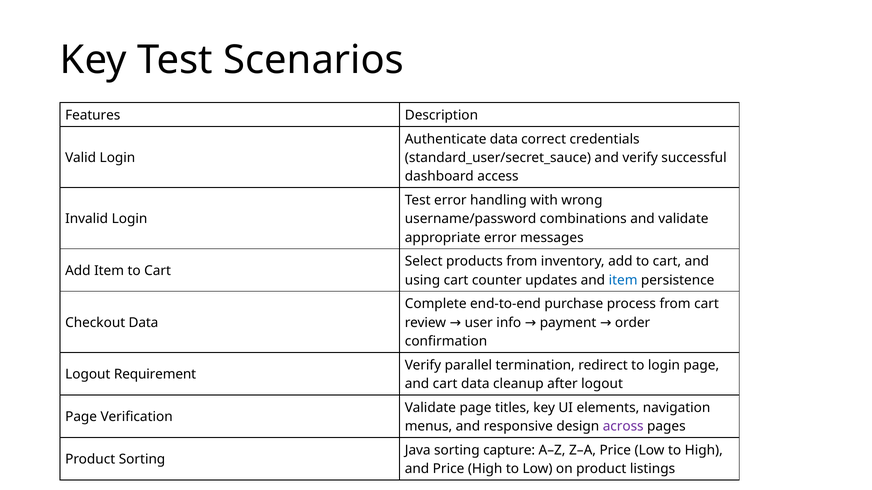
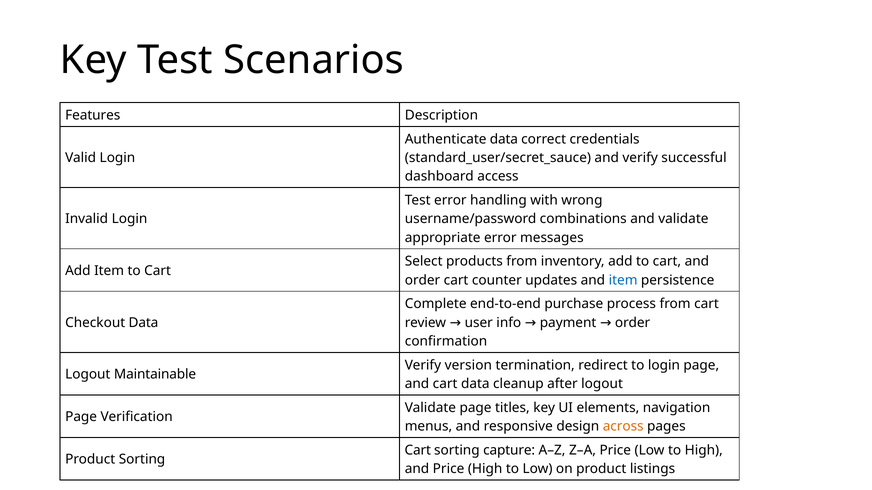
using at (422, 280): using -> order
parallel: parallel -> version
Requirement: Requirement -> Maintainable
across colour: purple -> orange
Java at (418, 451): Java -> Cart
